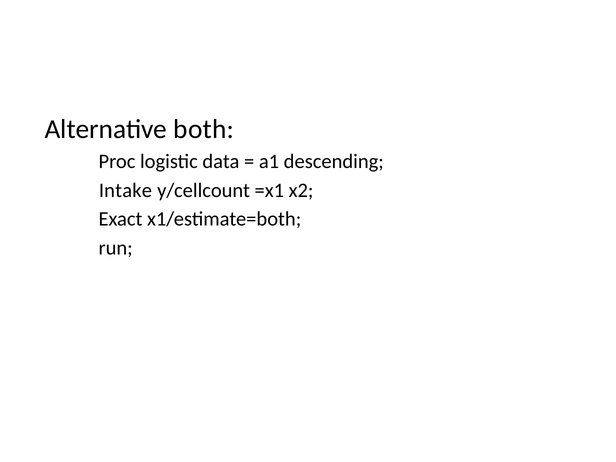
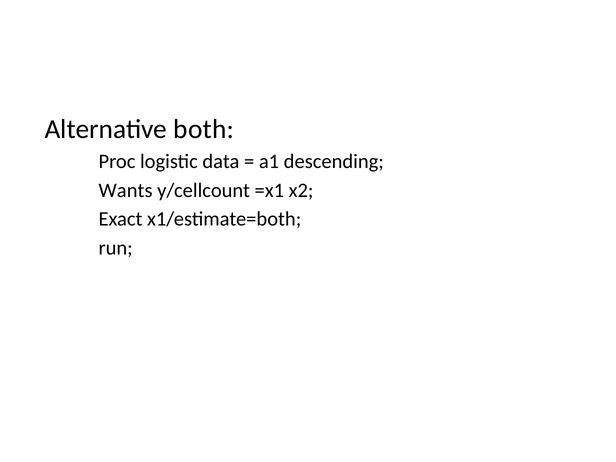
Intake: Intake -> Wants
